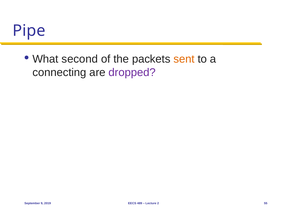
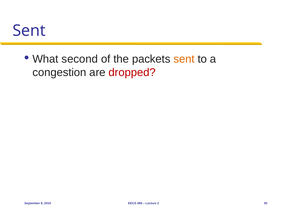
Pipe at (29, 31): Pipe -> Sent
connecting: connecting -> congestion
dropped colour: purple -> red
